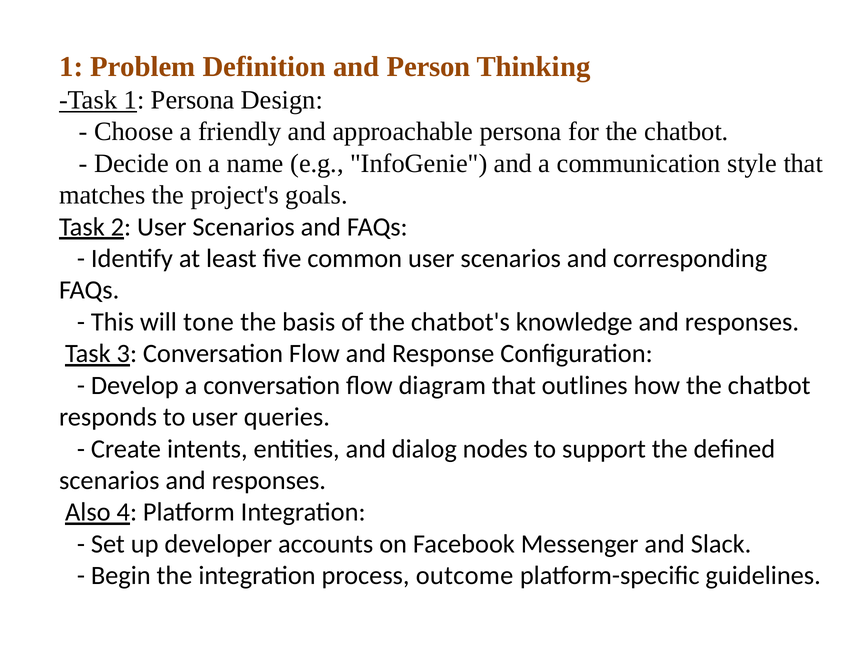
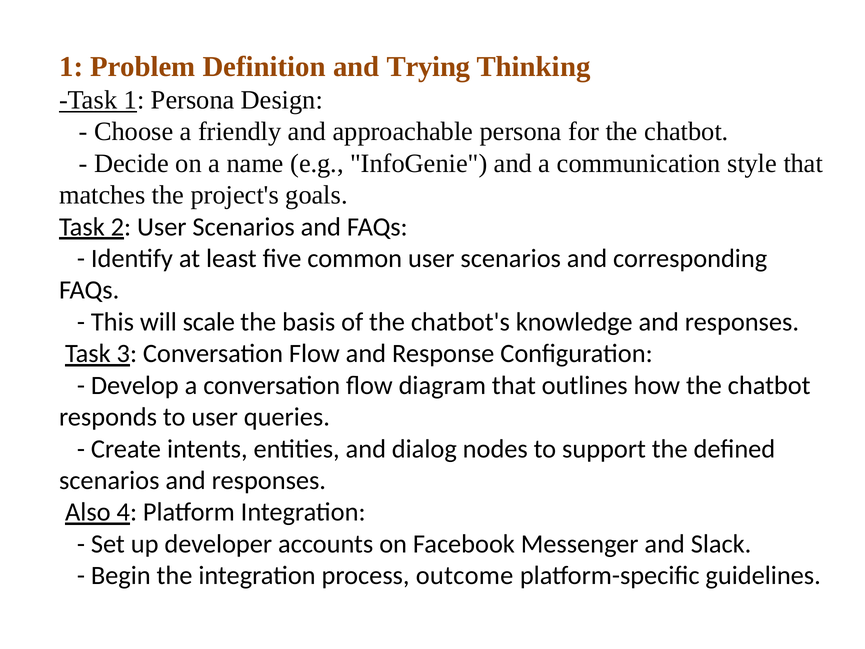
Person: Person -> Trying
tone: tone -> scale
